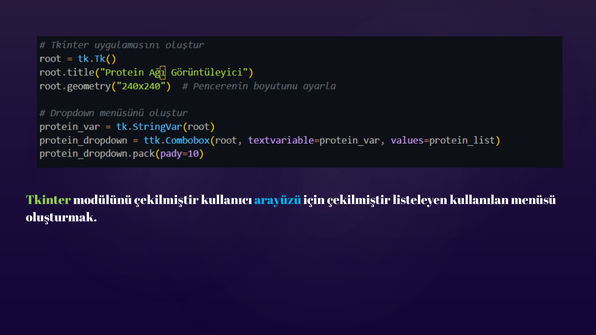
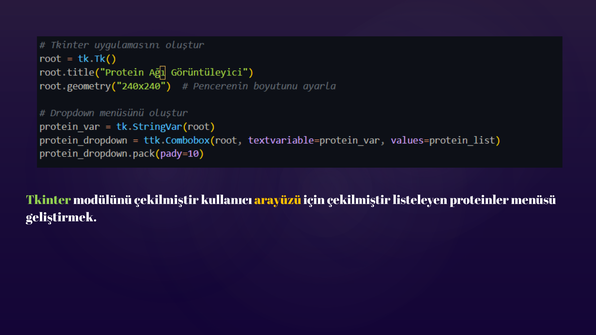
arayüzü colour: light blue -> yellow
kullanılan: kullanılan -> proteinler
oluşturmak: oluşturmak -> geliştirmek
